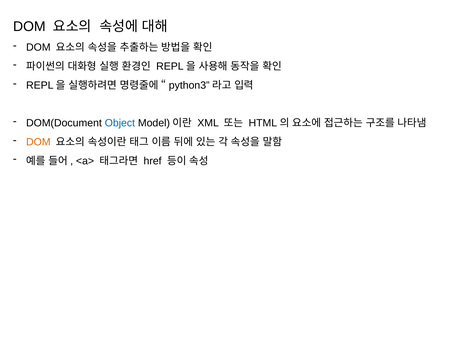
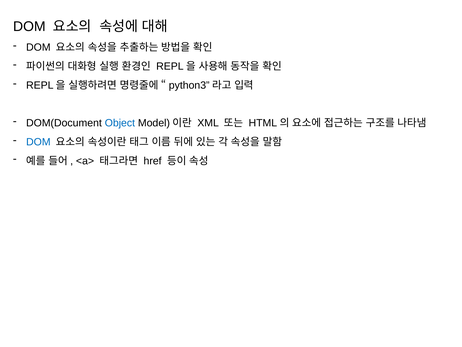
DOM at (38, 142) colour: orange -> blue
